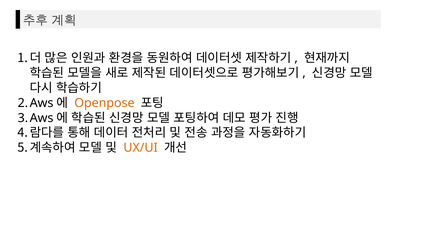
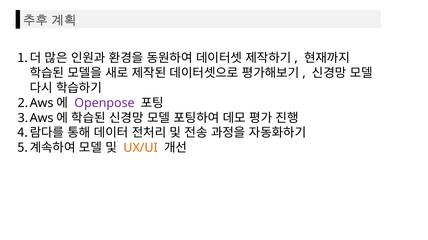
Openpose colour: orange -> purple
